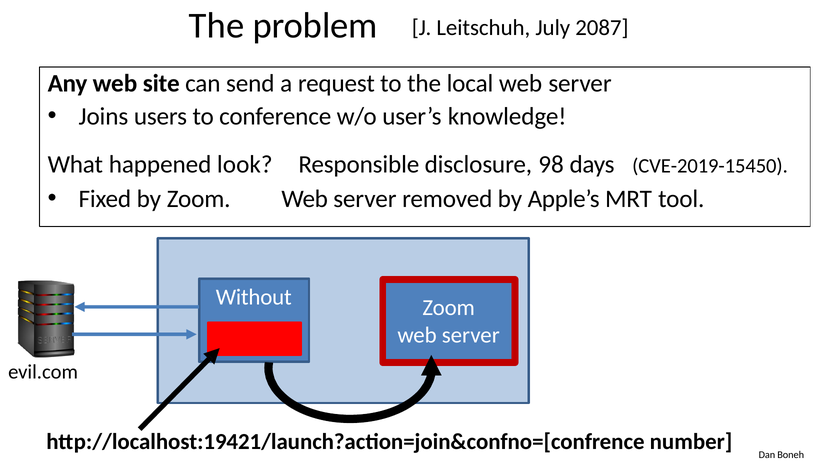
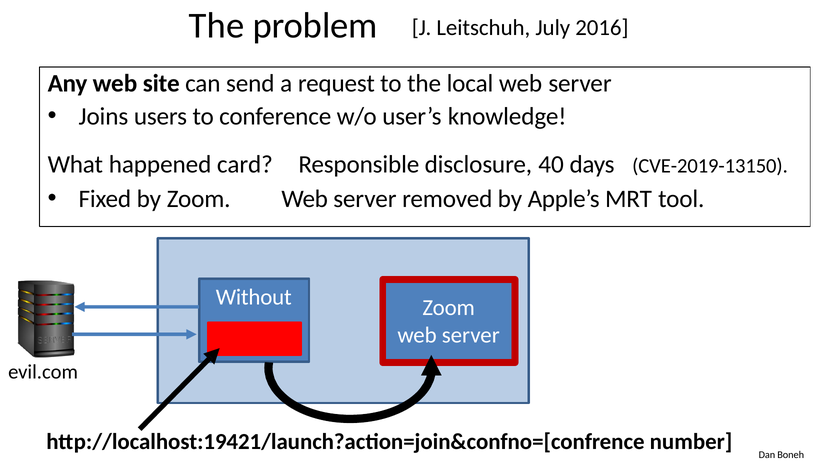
2087: 2087 -> 2016
look: look -> card
98: 98 -> 40
CVE-2019-15450: CVE-2019-15450 -> CVE-2019-13150
